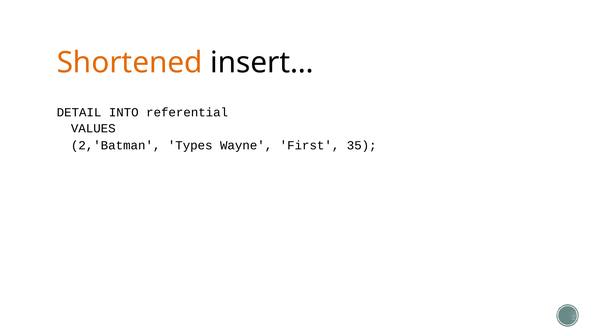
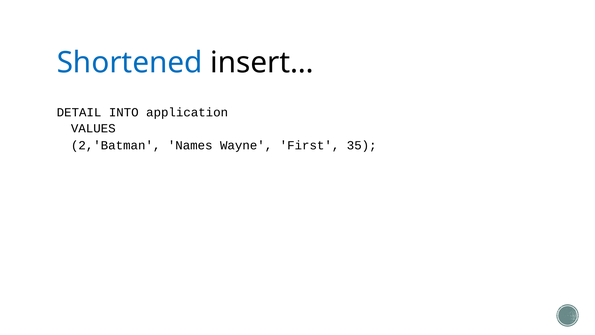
Shortened colour: orange -> blue
referential: referential -> application
Types: Types -> Names
